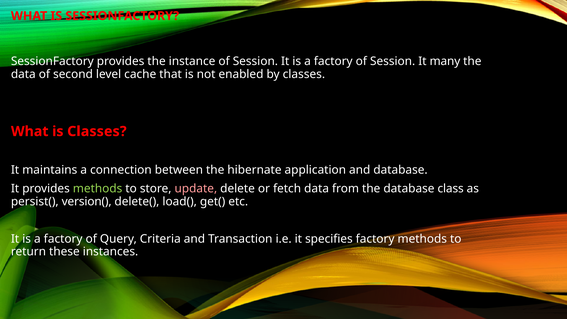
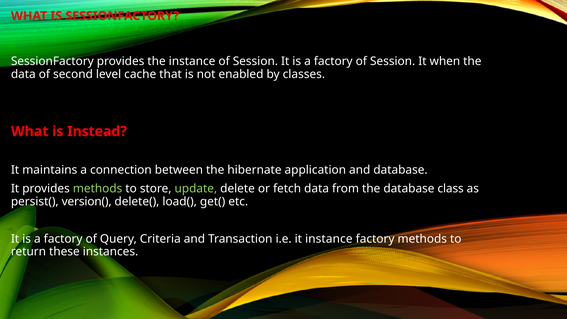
many: many -> when
is Classes: Classes -> Instead
update colour: pink -> light green
it specifies: specifies -> instance
